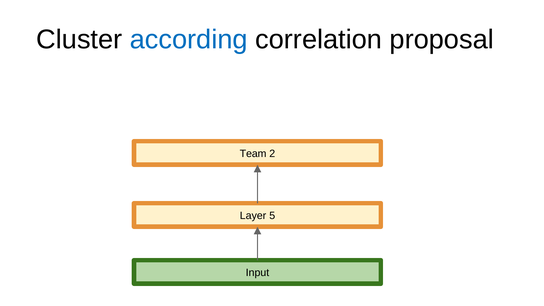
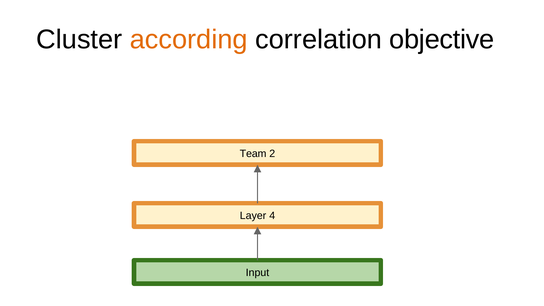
according colour: blue -> orange
proposal: proposal -> objective
5: 5 -> 4
